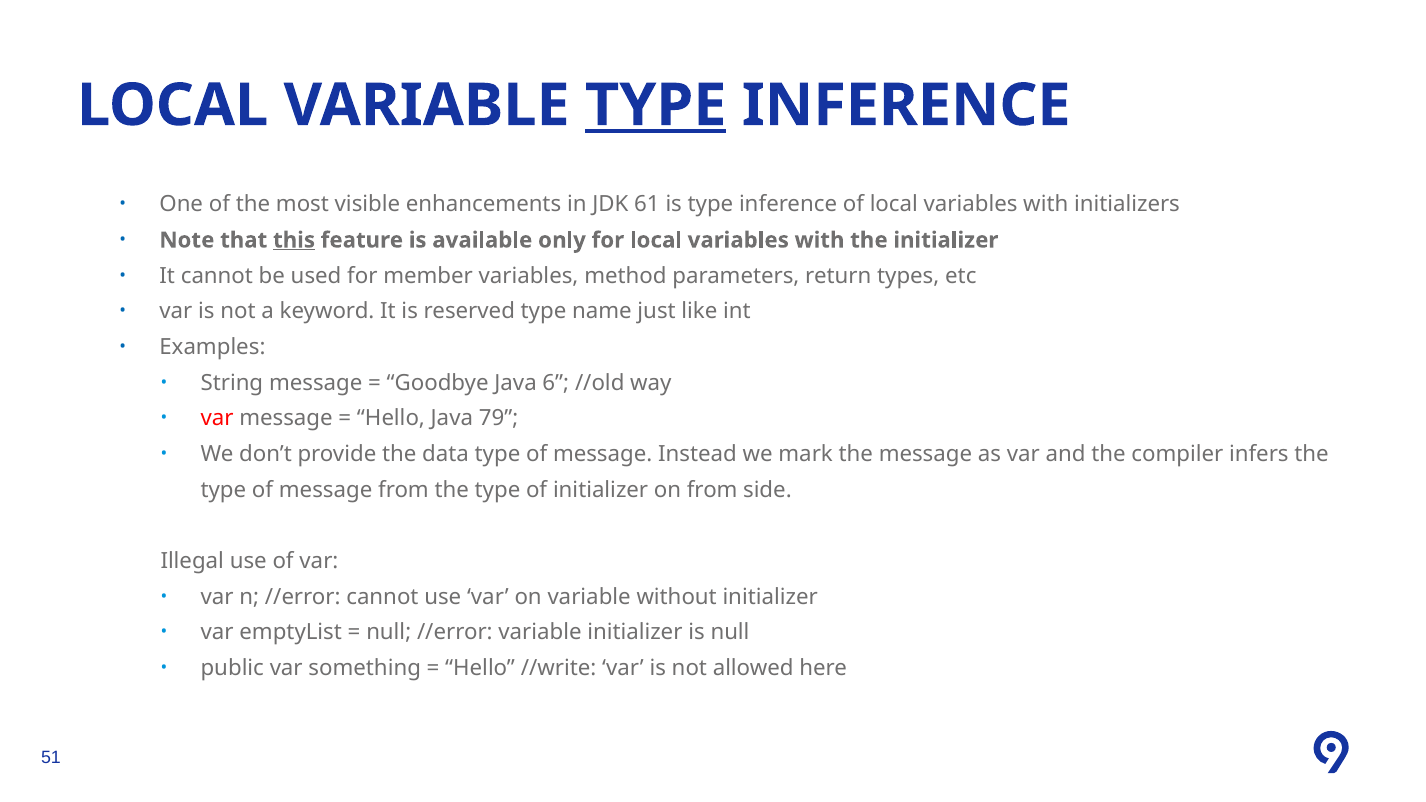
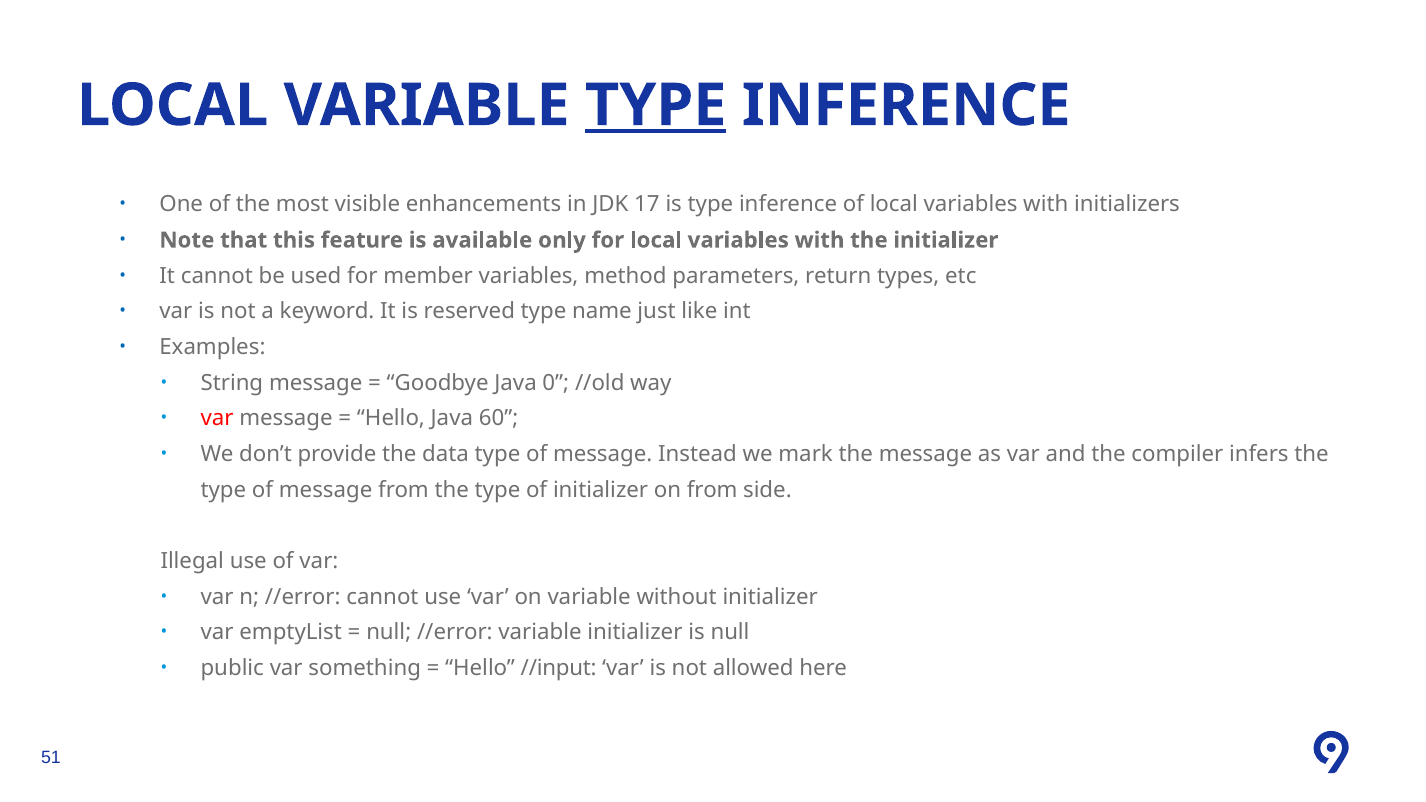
61: 61 -> 17
this underline: present -> none
6: 6 -> 0
79: 79 -> 60
//write: //write -> //input
